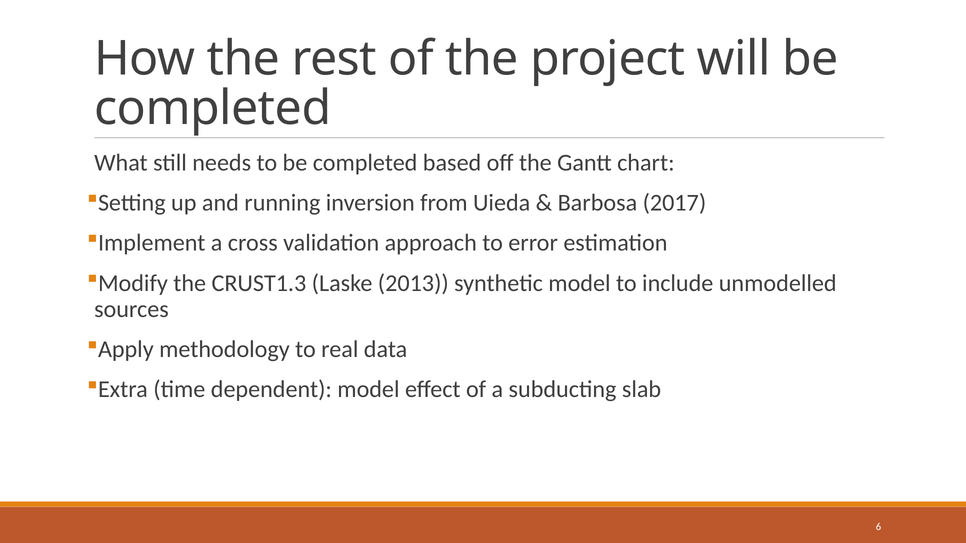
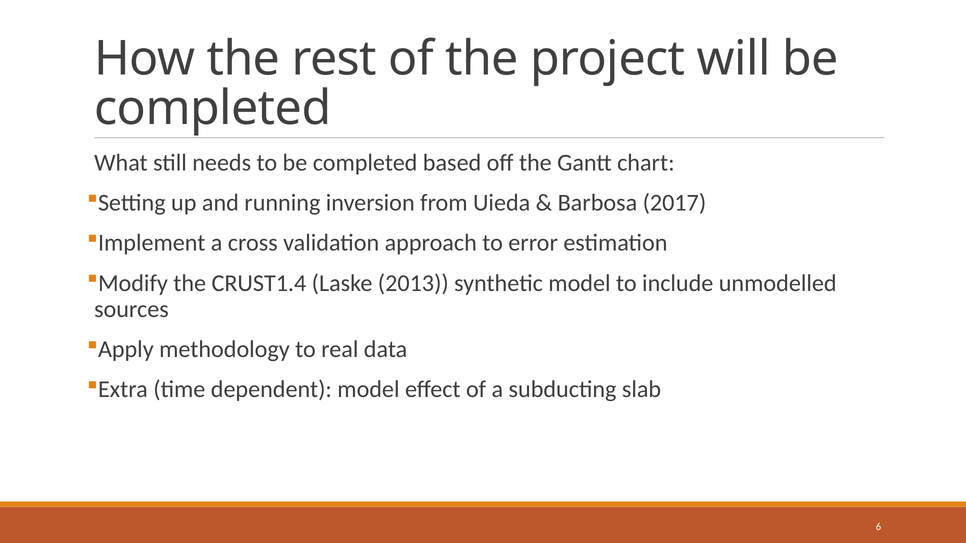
CRUST1.3: CRUST1.3 -> CRUST1.4
